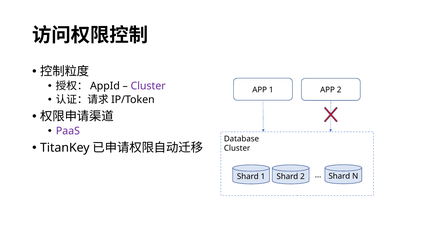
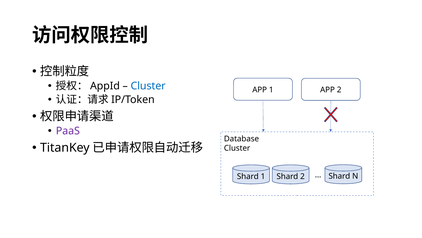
Cluster at (148, 86) colour: purple -> blue
